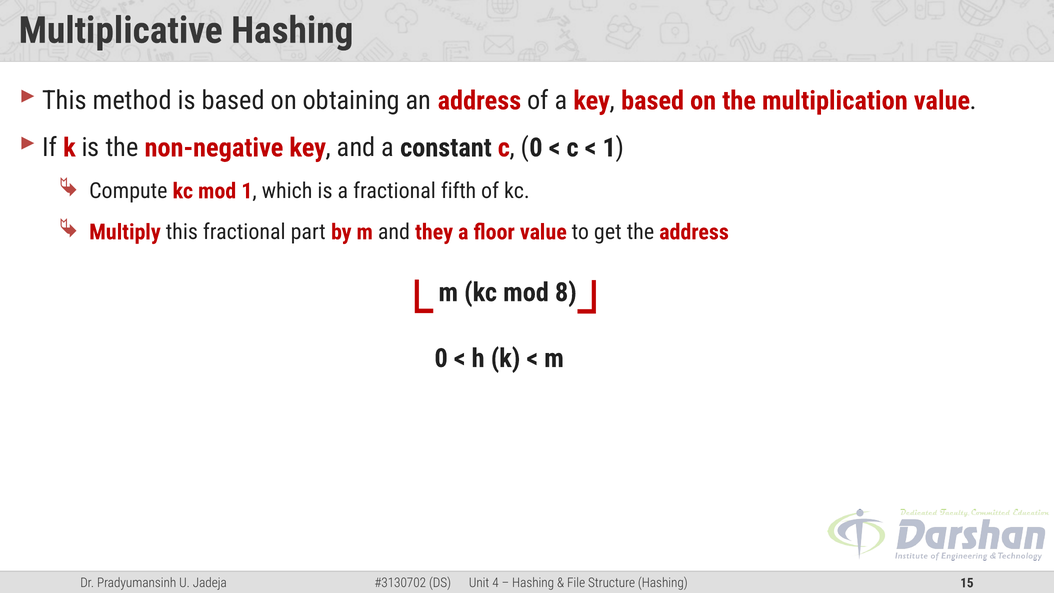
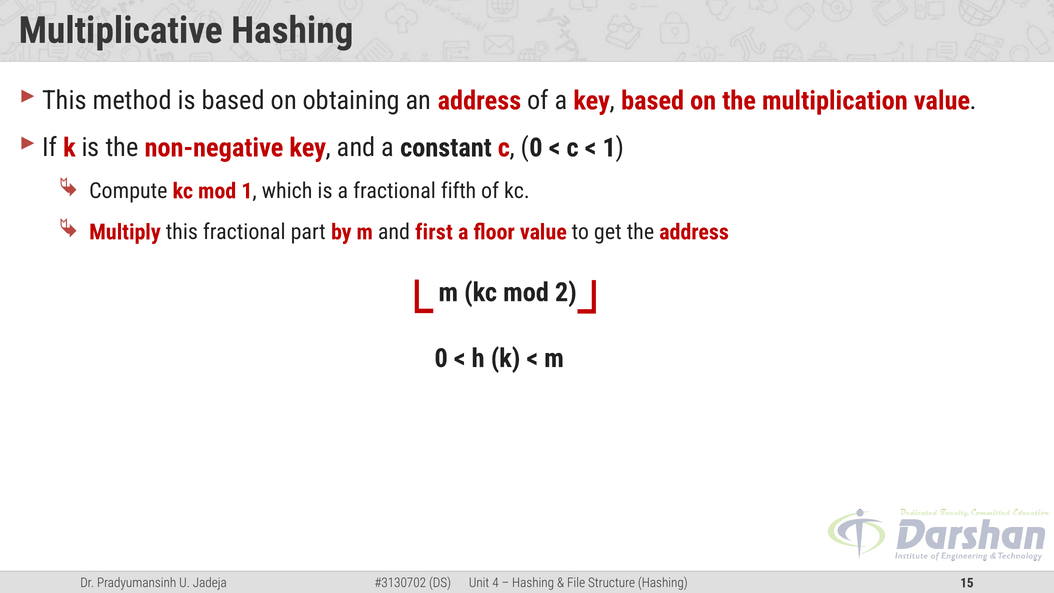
they: they -> first
8: 8 -> 2
